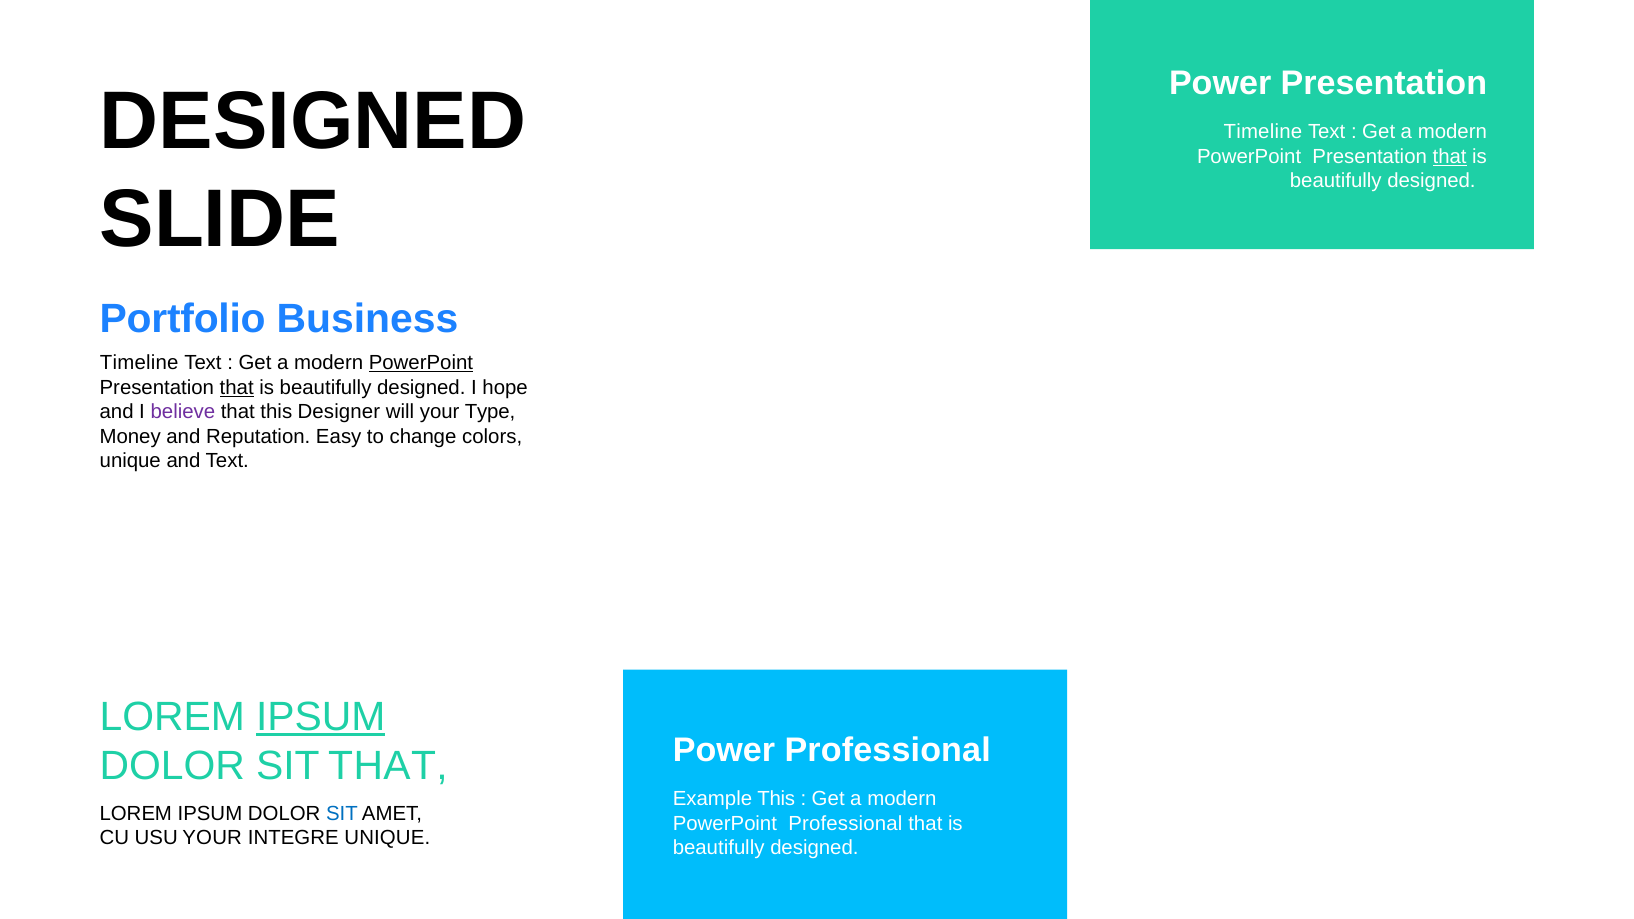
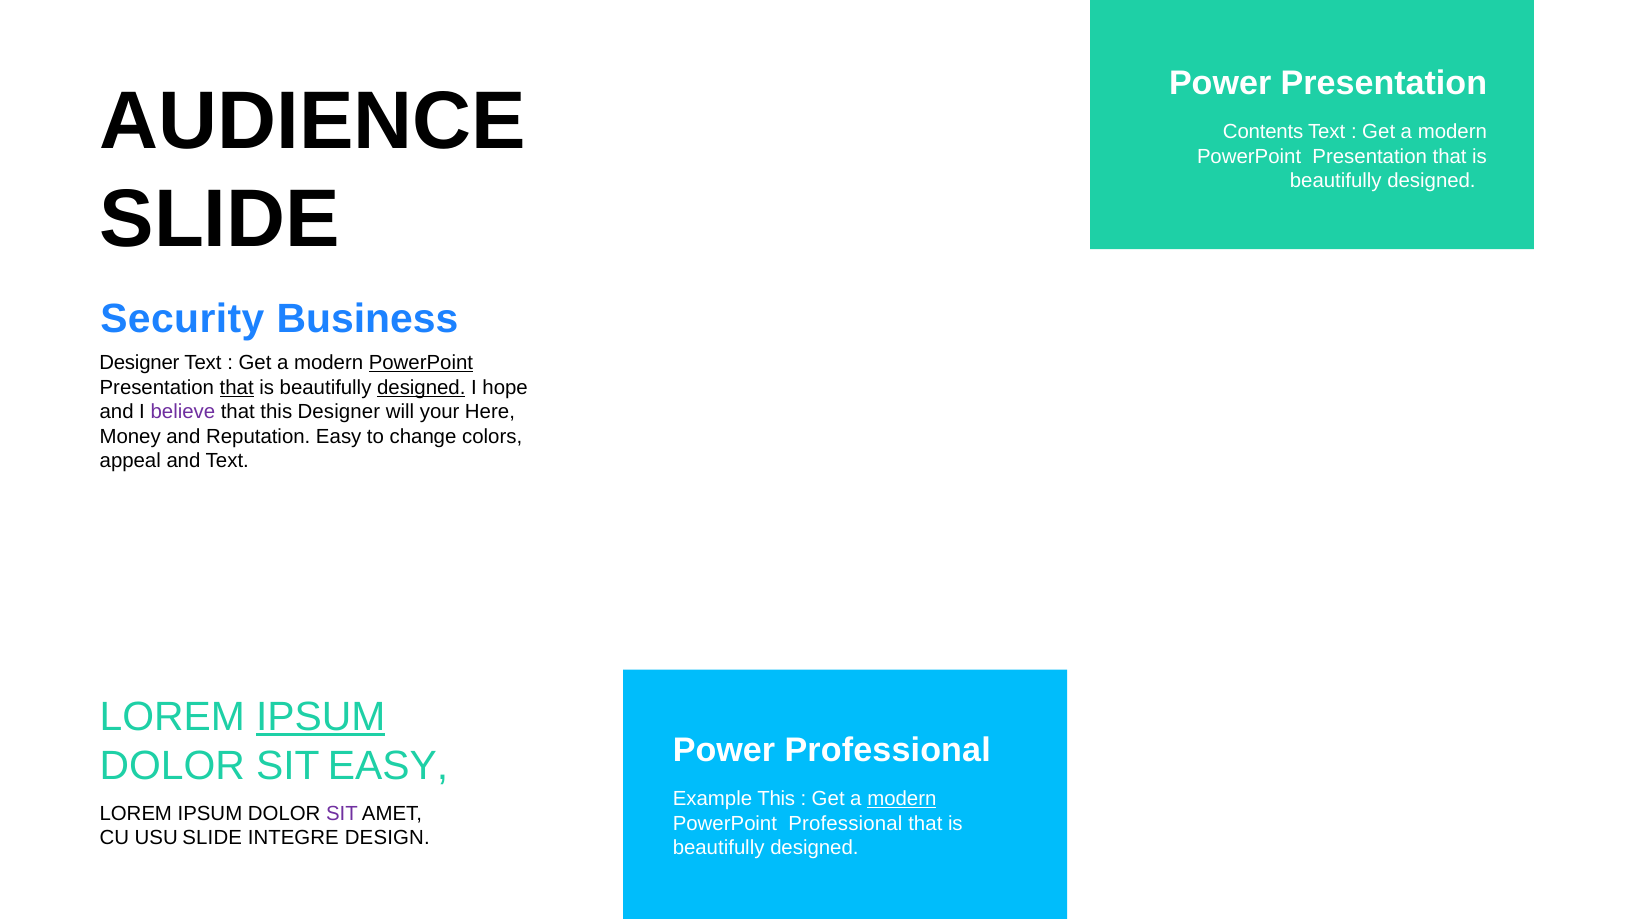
DESIGNED at (313, 122): DESIGNED -> AUDIENCE
Timeline at (1263, 132): Timeline -> Contents
that at (1450, 157) underline: present -> none
Portfolio: Portfolio -> Security
Timeline at (139, 363): Timeline -> Designer
designed at (421, 387) underline: none -> present
Type: Type -> Here
unique at (130, 461): unique -> appeal
SIT THAT: THAT -> EASY
modern at (902, 799) underline: none -> present
SIT at (342, 814) colour: blue -> purple
USU YOUR: YOUR -> SLIDE
INTEGRE UNIQUE: UNIQUE -> DESIGN
